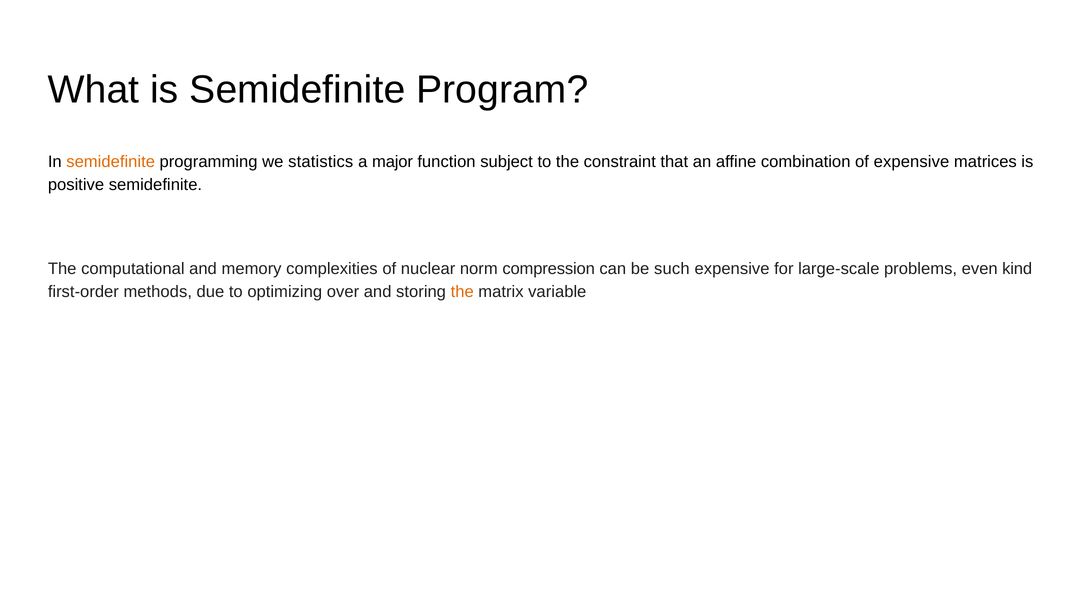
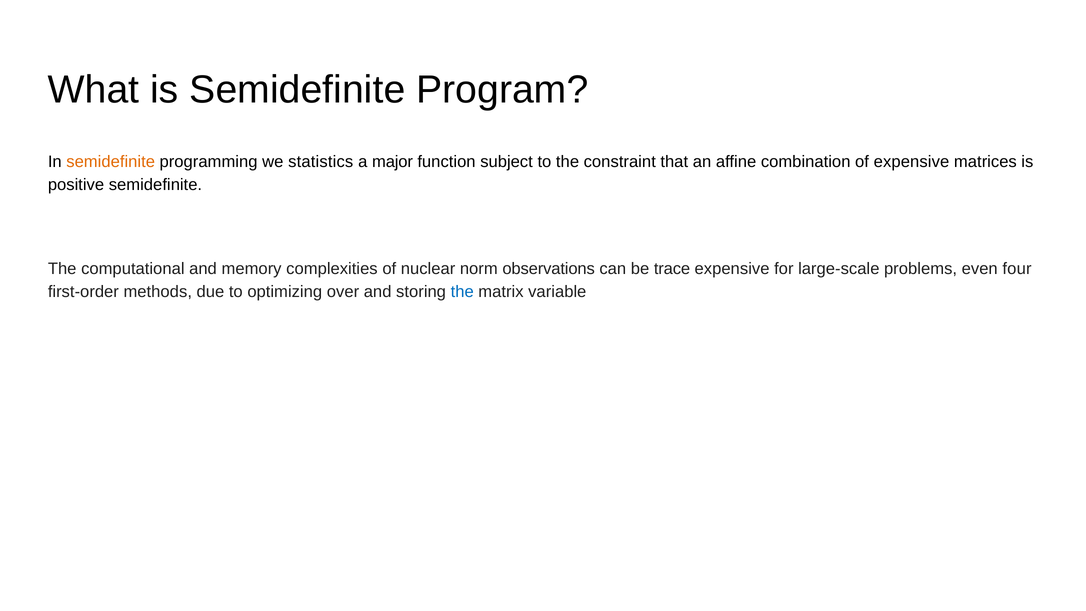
compression: compression -> observations
such: such -> trace
kind: kind -> four
the at (462, 292) colour: orange -> blue
